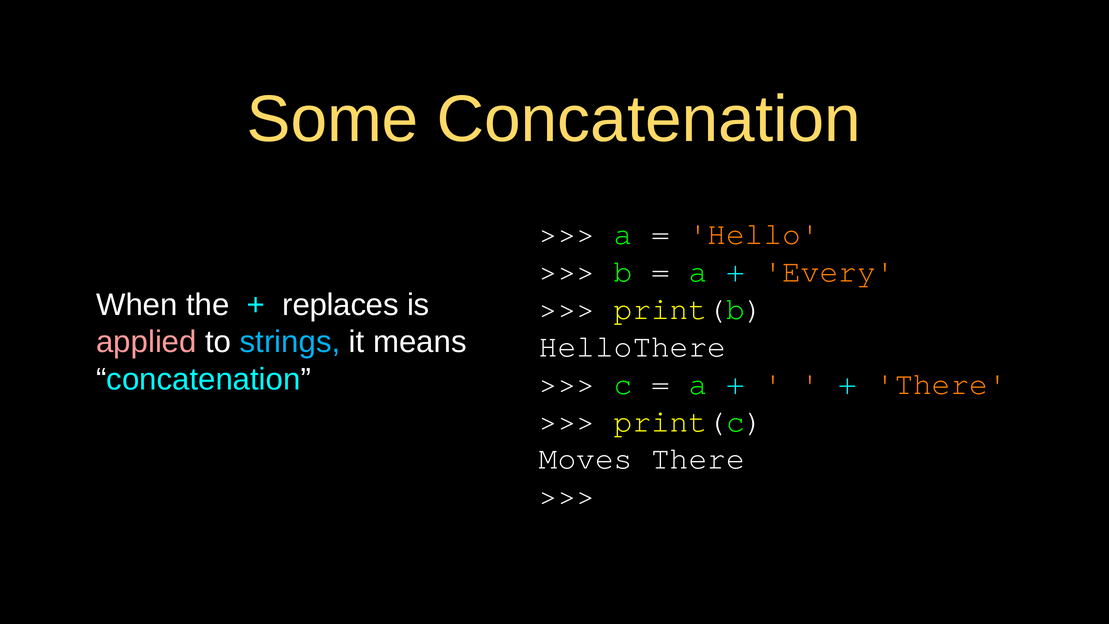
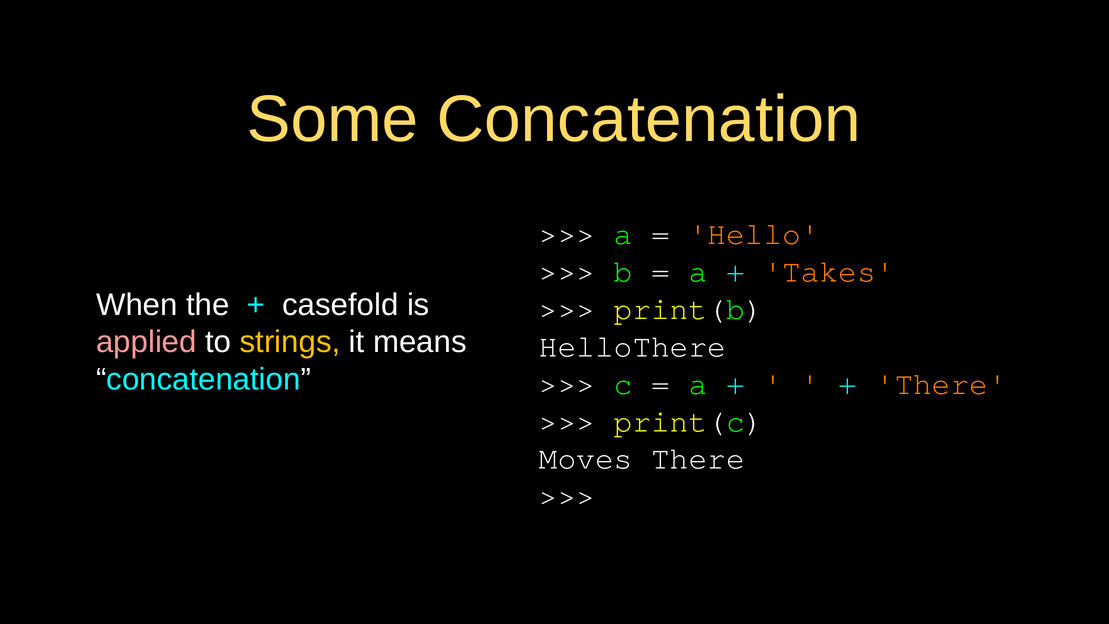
Every: Every -> Takes
replaces: replaces -> casefold
strings colour: light blue -> yellow
